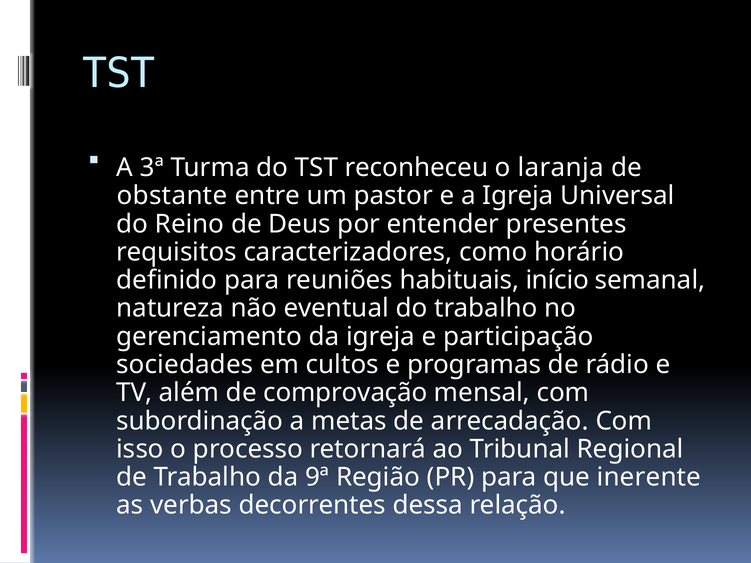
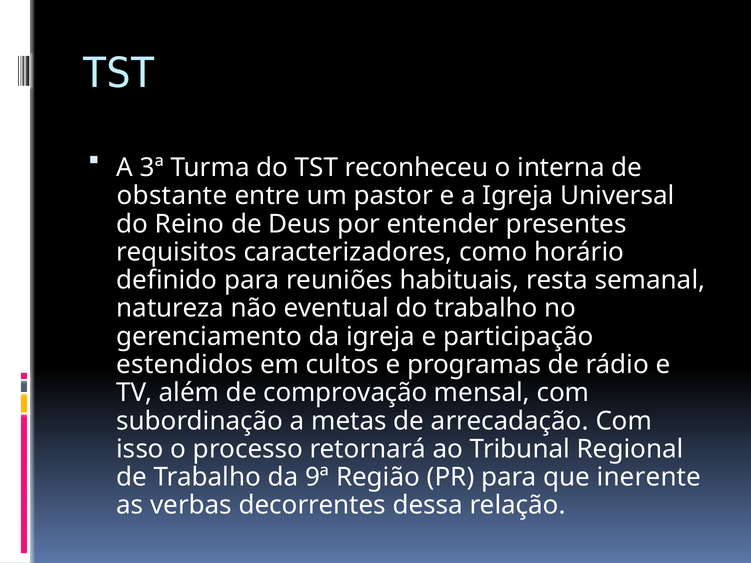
laranja: laranja -> interna
início: início -> resta
sociedades: sociedades -> estendidos
